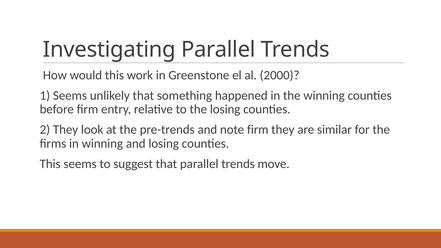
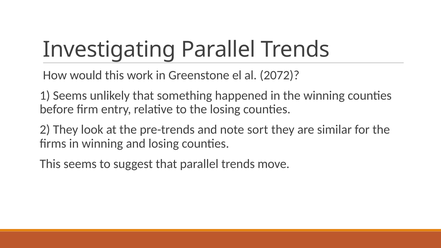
2000: 2000 -> 2072
note firm: firm -> sort
